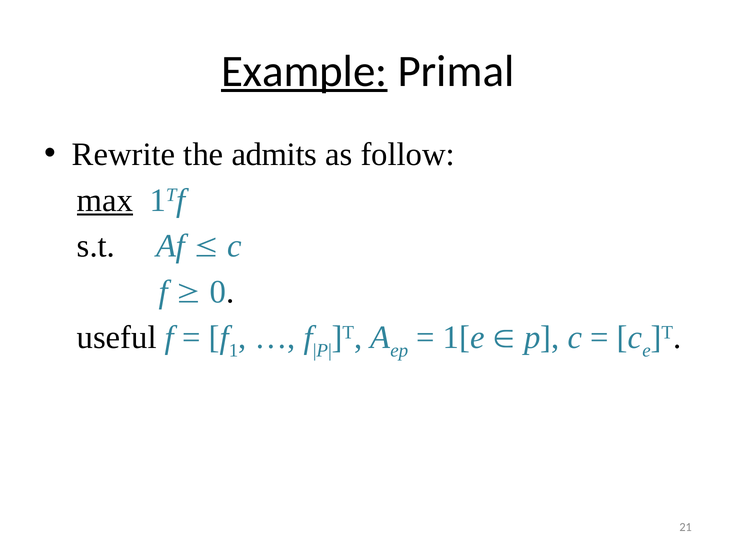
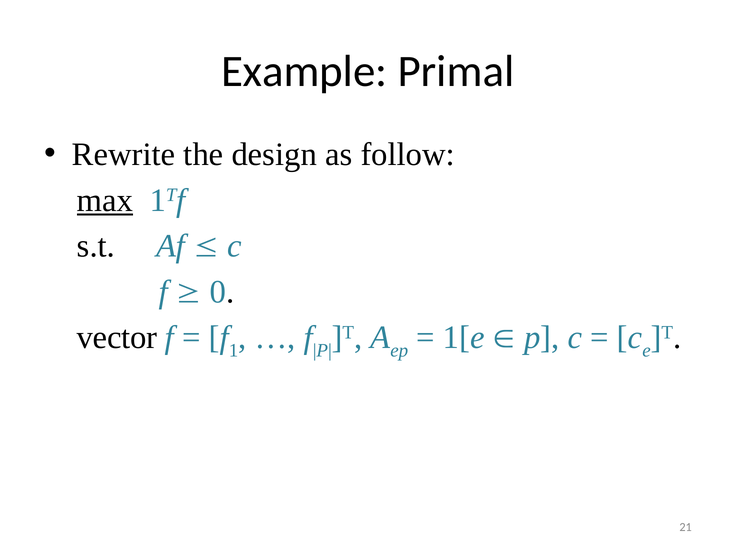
Example underline: present -> none
admits: admits -> design
useful: useful -> vector
